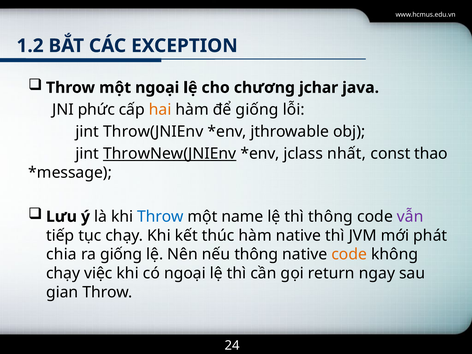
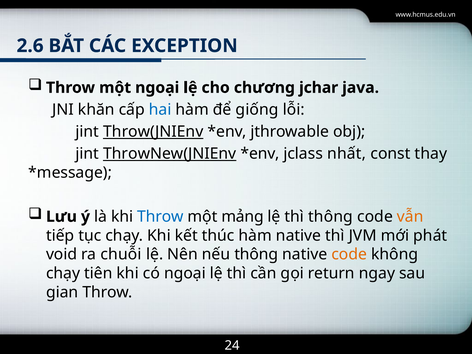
1.2: 1.2 -> 2.6
phức: phức -> khăn
hai colour: orange -> blue
Throw(JNIEnv underline: none -> present
thao: thao -> thay
name: name -> mảng
vẫn colour: purple -> orange
chia: chia -> void
ra giống: giống -> chuỗi
việc: việc -> tiên
